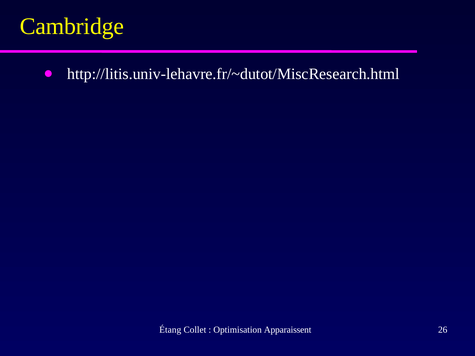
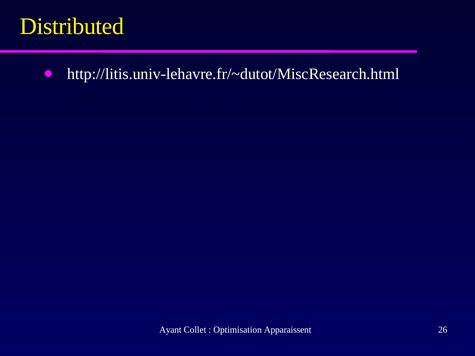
Cambridge: Cambridge -> Distributed
Étang: Étang -> Ayant
